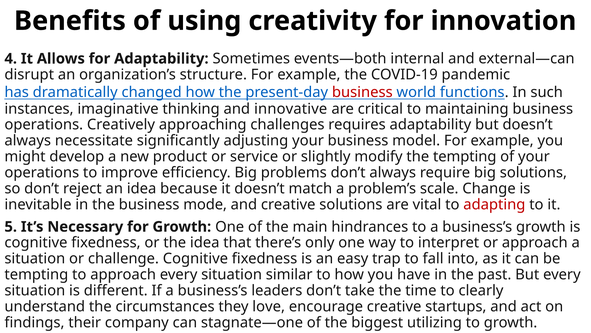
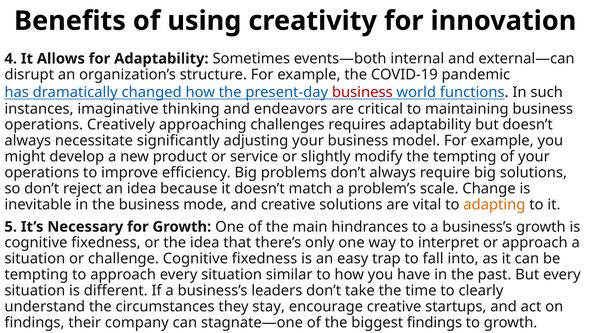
innovative: innovative -> endeavors
adapting colour: red -> orange
love: love -> stay
biggest utilizing: utilizing -> findings
